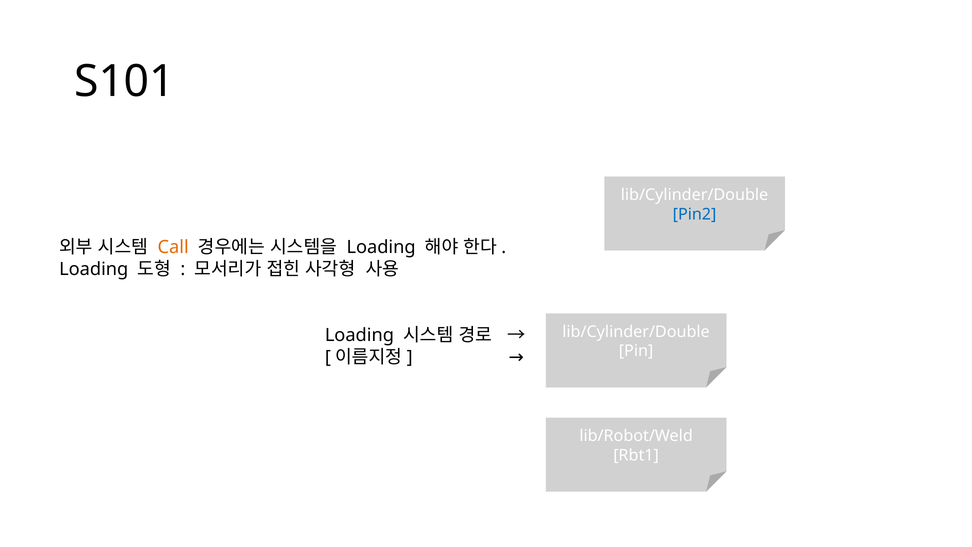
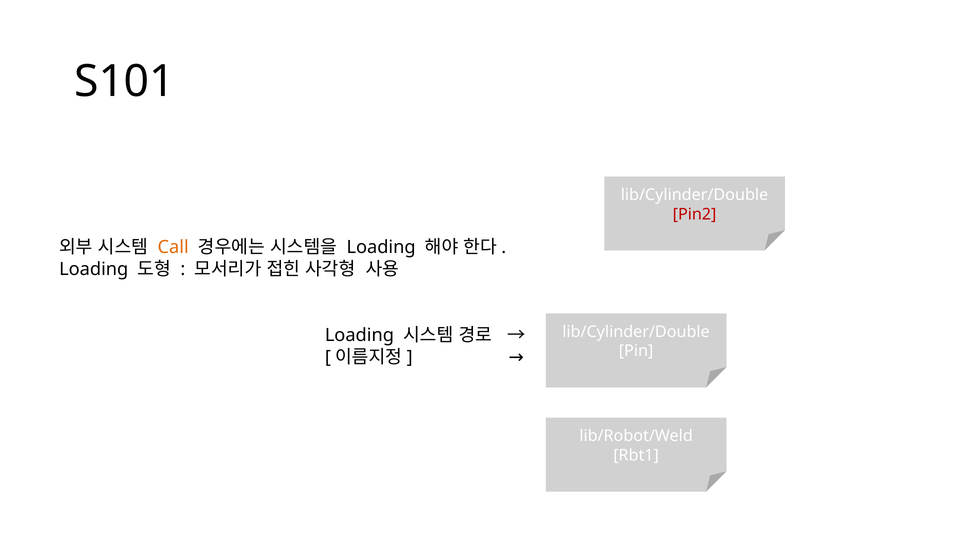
Pin2 colour: blue -> red
